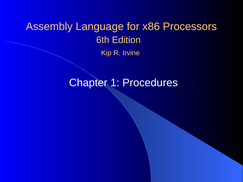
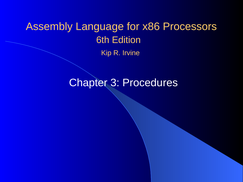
1: 1 -> 3
